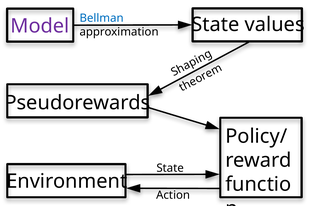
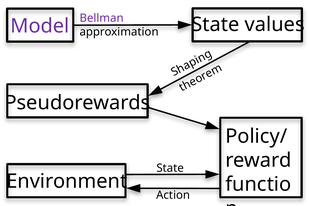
Bellman colour: blue -> purple
